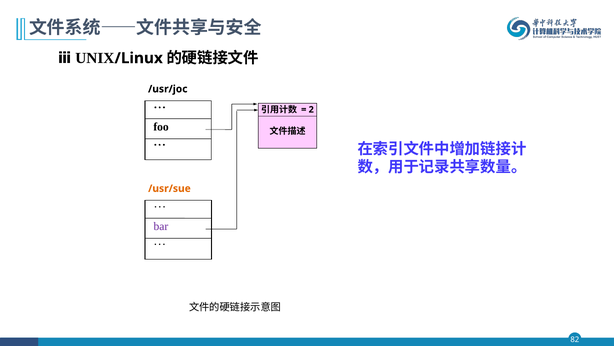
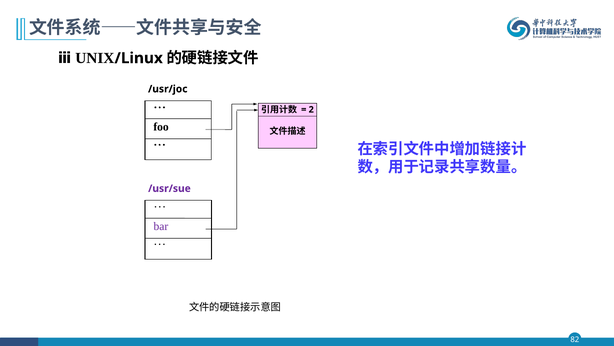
/usr/sue colour: orange -> purple
